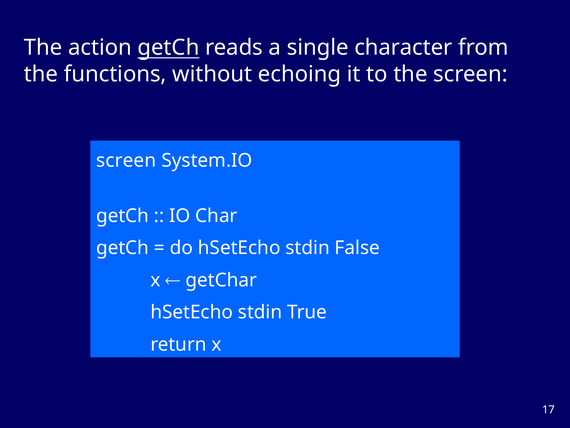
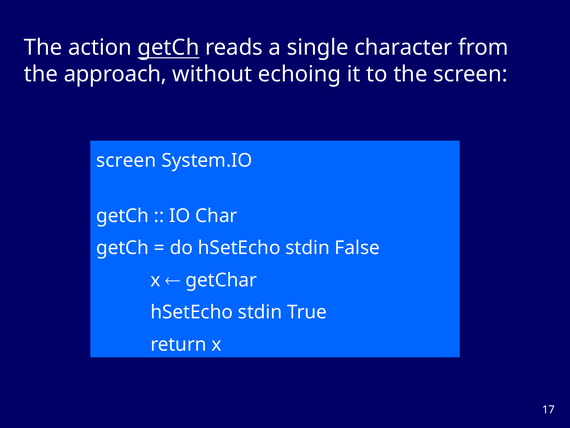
functions: functions -> approach
